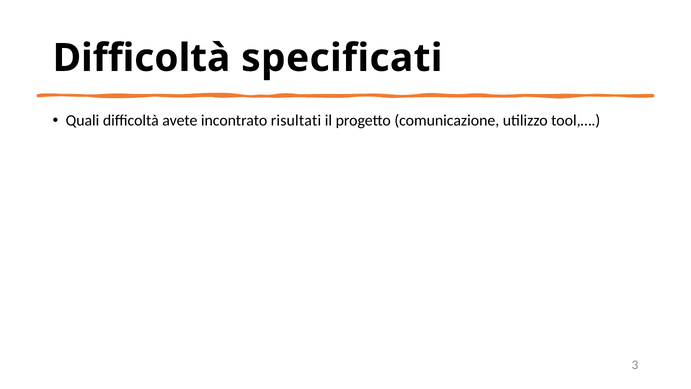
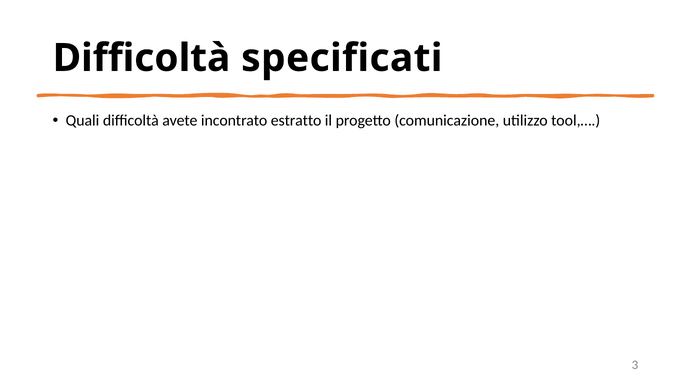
risultati: risultati -> estratto
